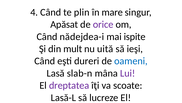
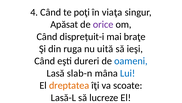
plin: plin -> poţi
mare: mare -> viaţa
nădejdea-i: nădejdea-i -> disprețuit-i
ispite: ispite -> braţe
mult: mult -> ruga
Lui colour: purple -> blue
dreptatea colour: purple -> orange
